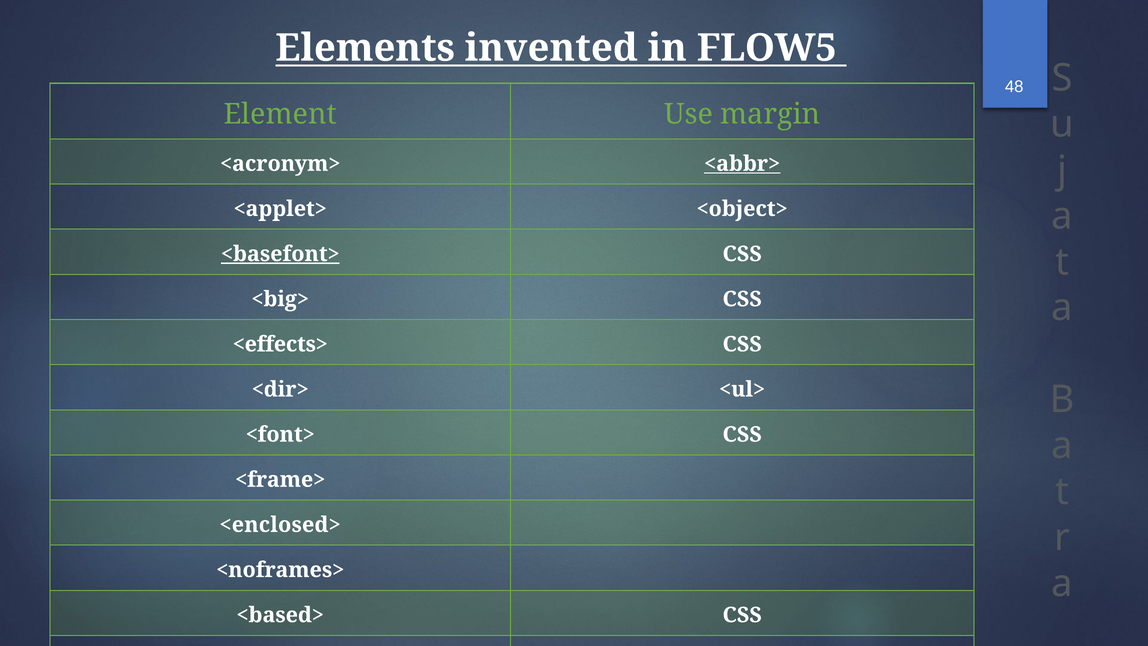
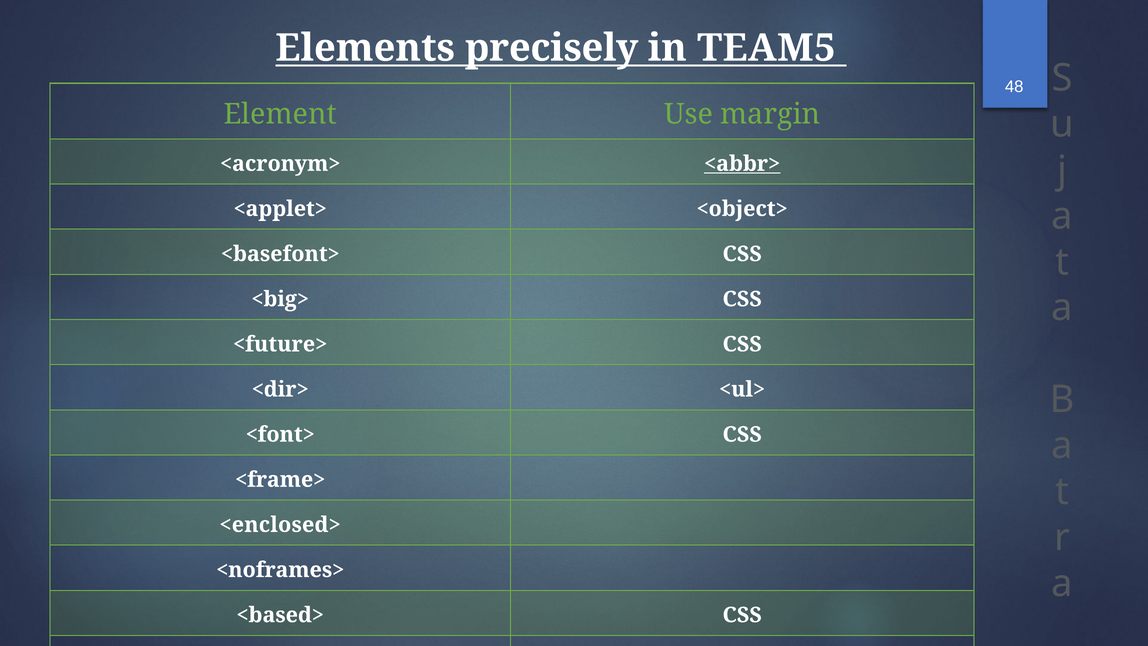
invented: invented -> precisely
FLOW5: FLOW5 -> TEAM5
<basefont> underline: present -> none
<effects>: <effects> -> <future>
